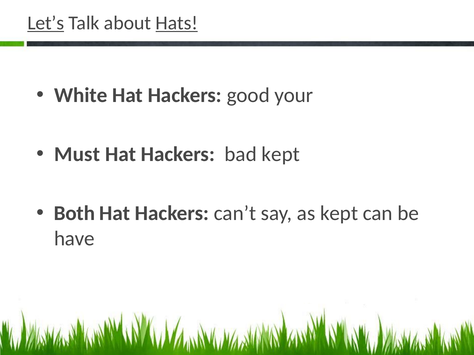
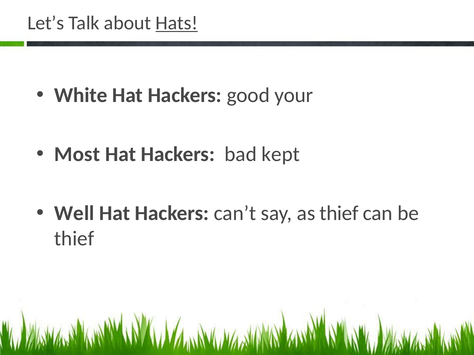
Let’s underline: present -> none
Must: Must -> Most
Both: Both -> Well
as kept: kept -> thief
have at (74, 239): have -> thief
